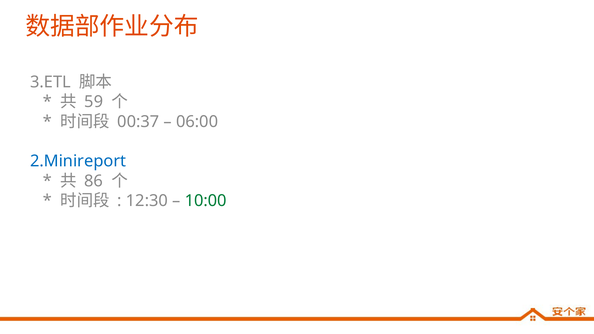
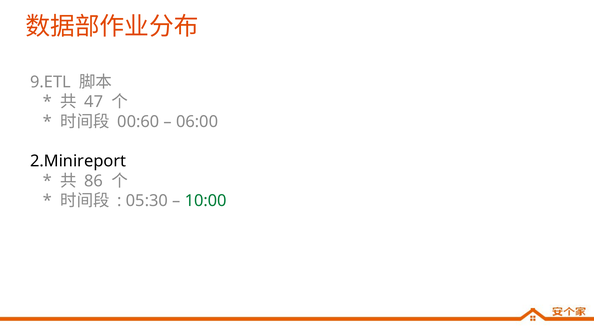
3.ETL: 3.ETL -> 9.ETL
59: 59 -> 47
00:37: 00:37 -> 00:60
2.Minireport colour: blue -> black
12:30: 12:30 -> 05:30
